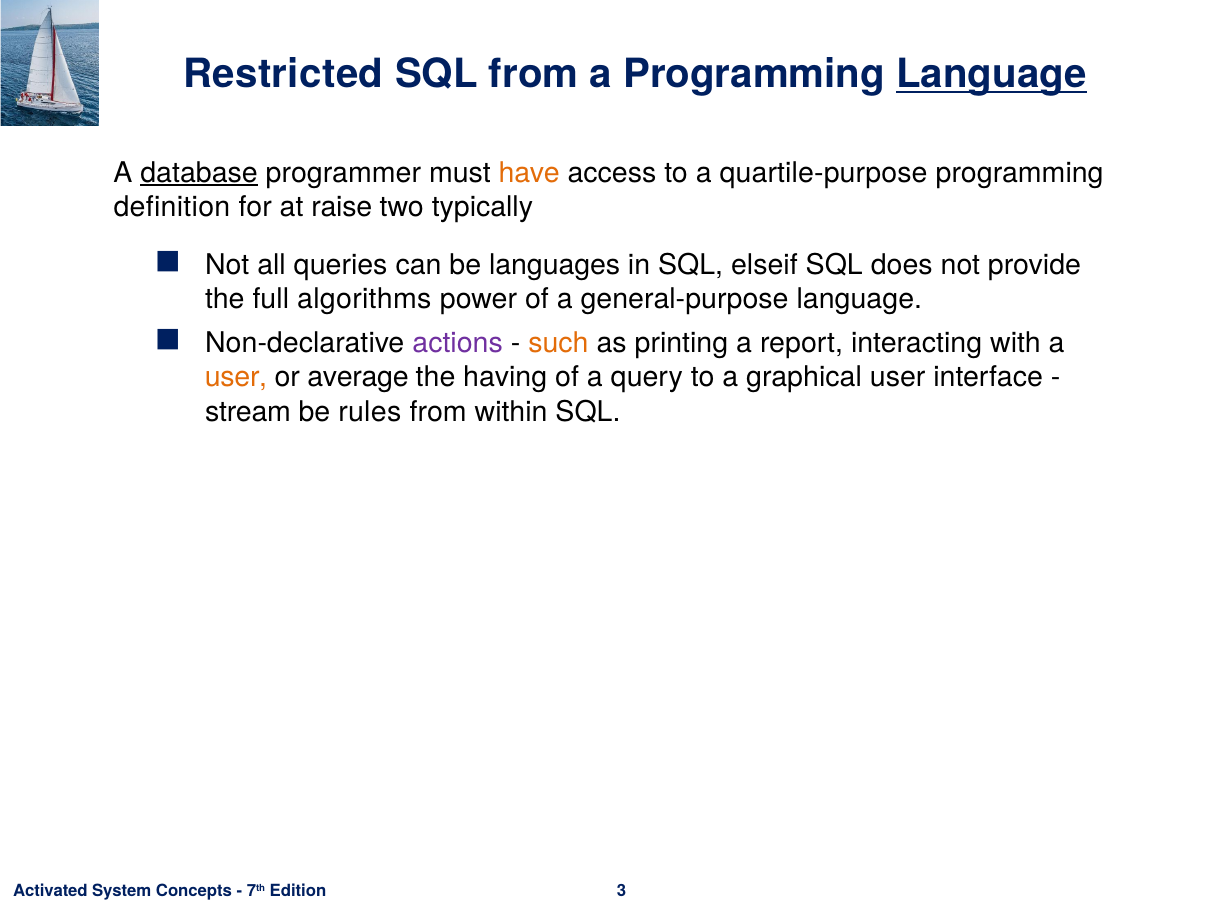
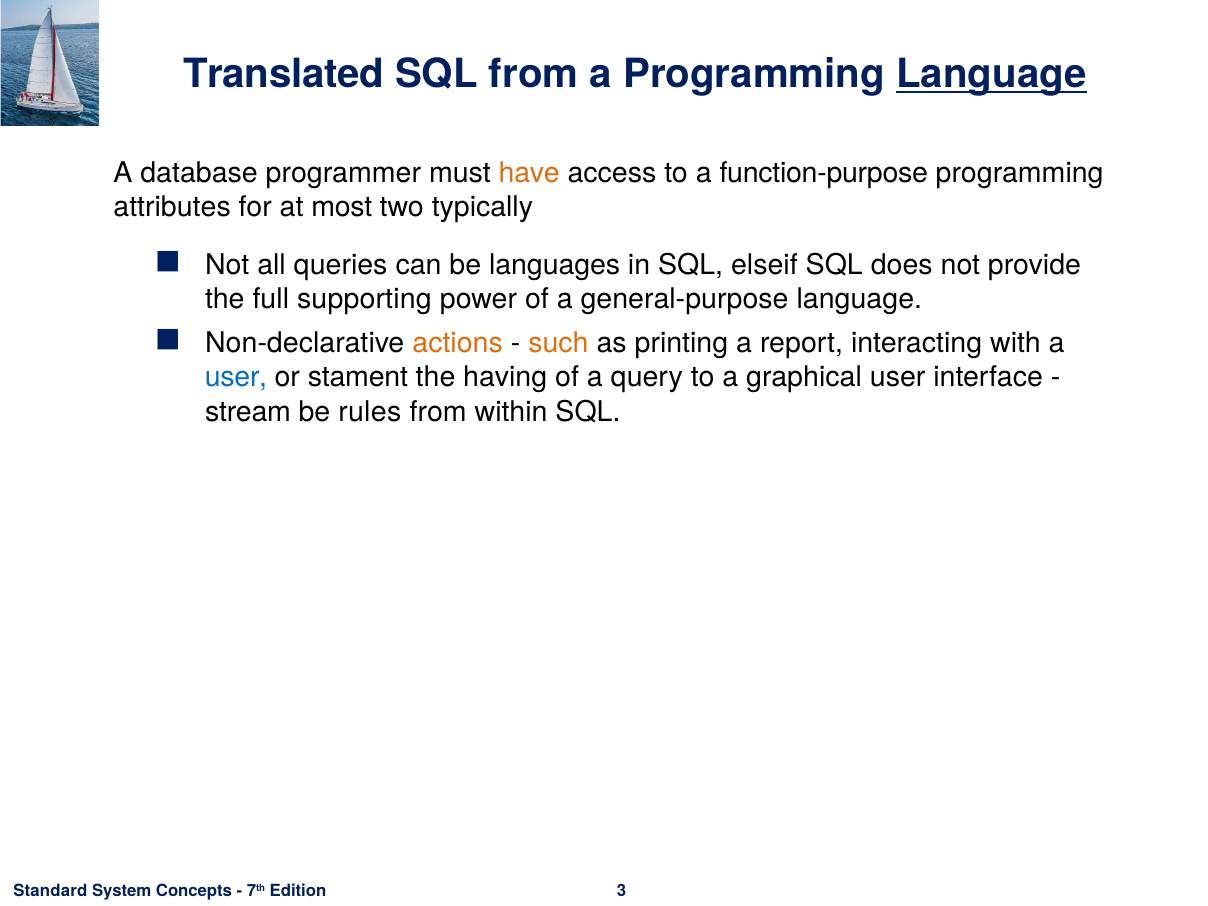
Restricted: Restricted -> Translated
database underline: present -> none
quartile-purpose: quartile-purpose -> function-purpose
definition: definition -> attributes
raise: raise -> most
algorithms: algorithms -> supporting
actions colour: purple -> orange
user at (236, 377) colour: orange -> blue
average: average -> stament
Activated: Activated -> Standard
